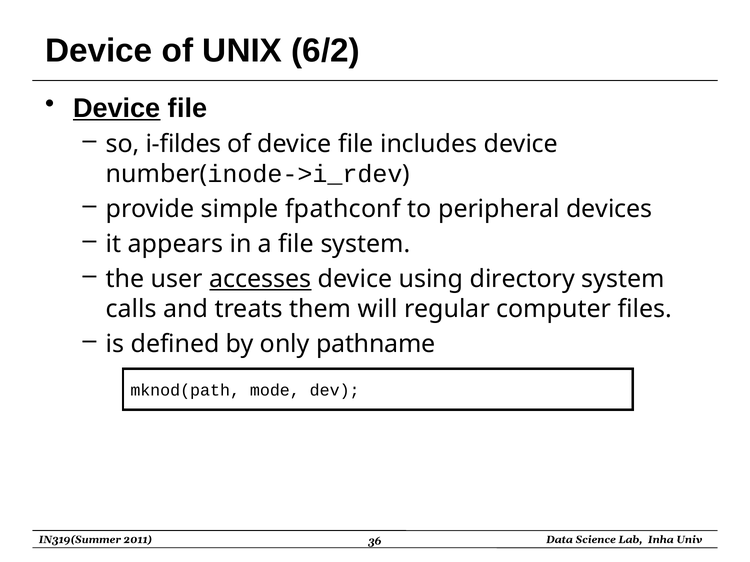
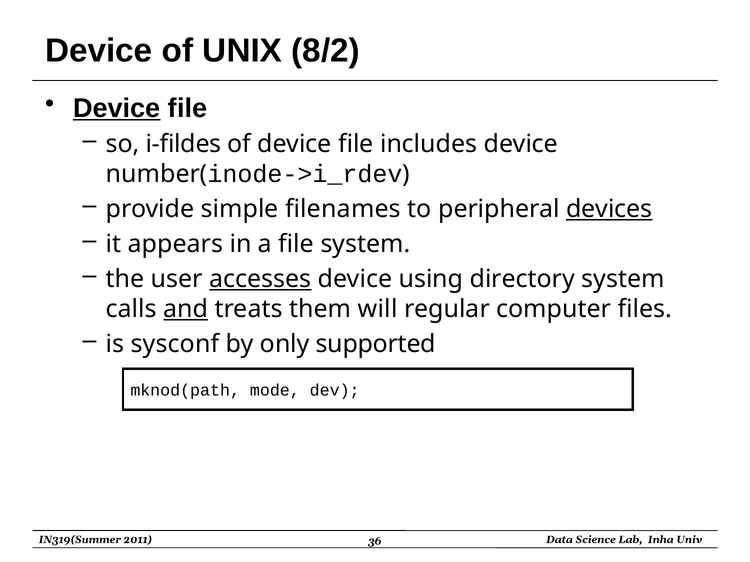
6/2: 6/2 -> 8/2
fpathconf: fpathconf -> filenames
devices underline: none -> present
and underline: none -> present
defined: defined -> sysconf
pathname: pathname -> supported
